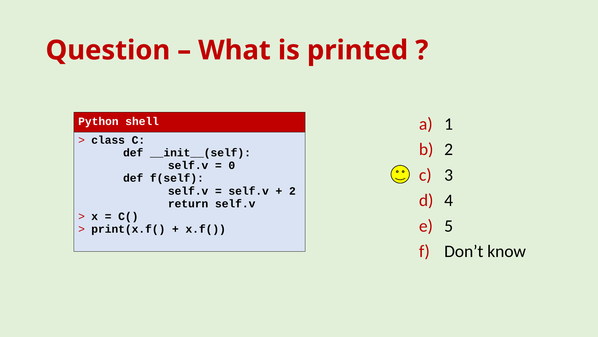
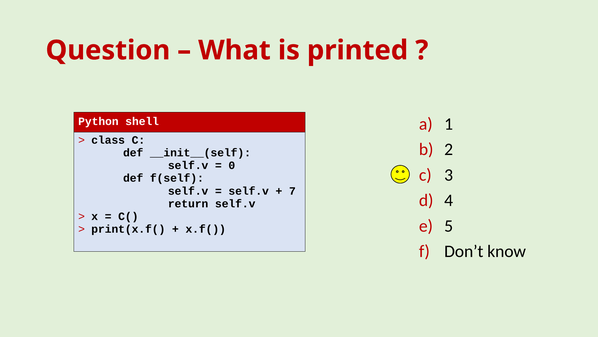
2 at (292, 191): 2 -> 7
